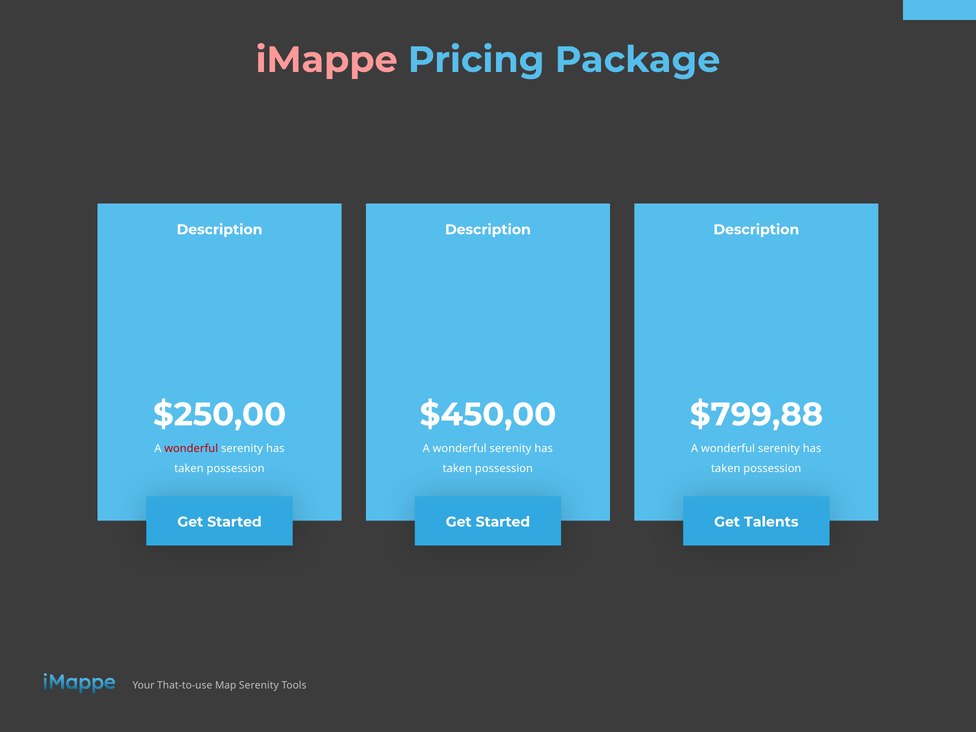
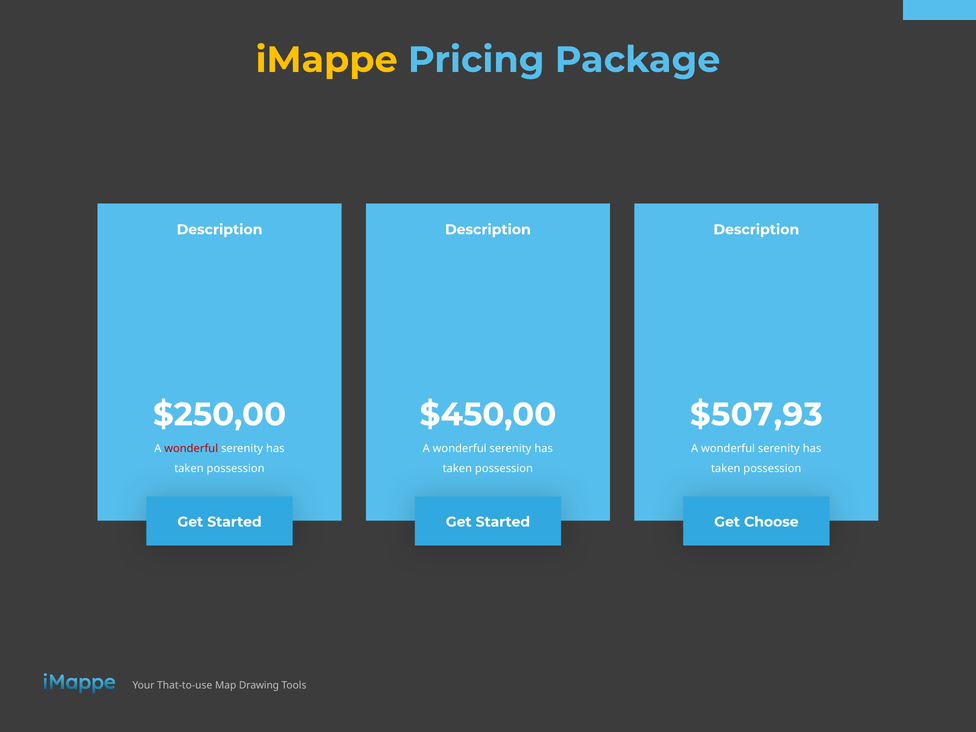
iMappe colour: pink -> yellow
$799,88: $799,88 -> $507,93
Talents: Talents -> Choose
Map Serenity: Serenity -> Drawing
